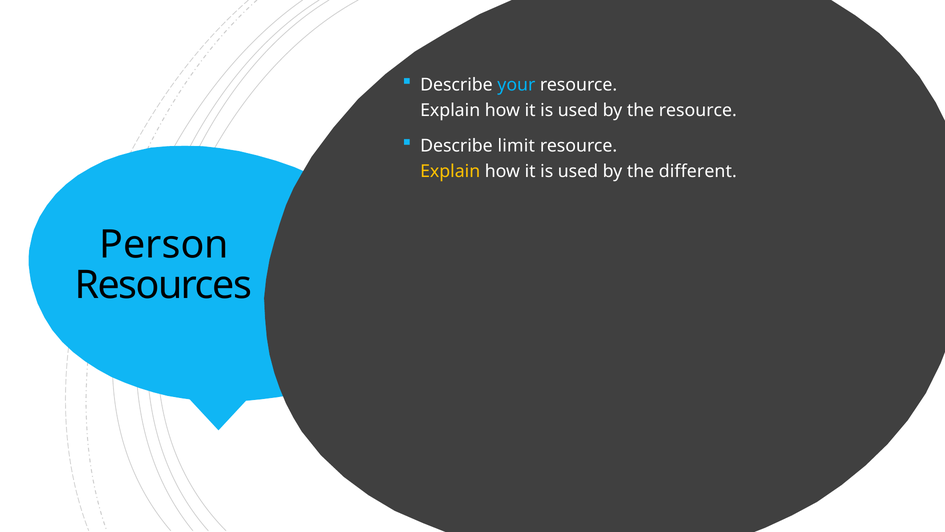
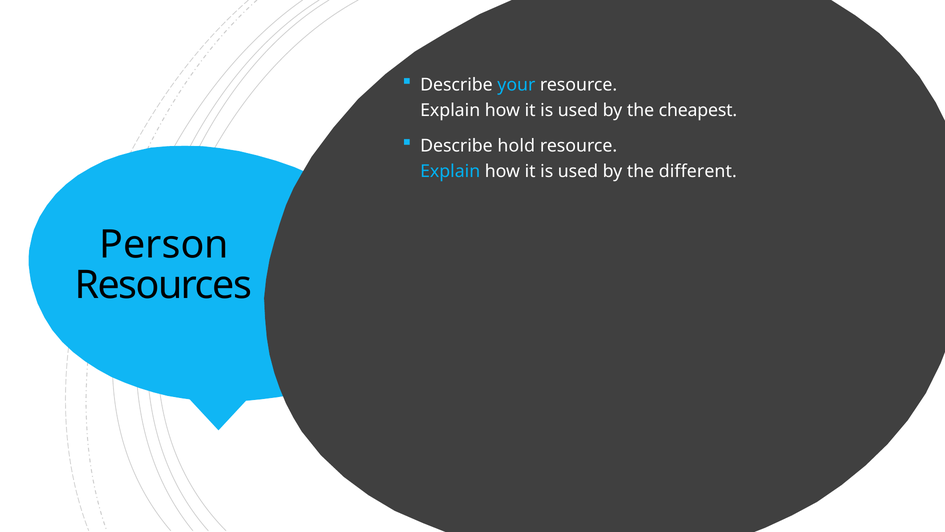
the resource: resource -> cheapest
limit: limit -> hold
Explain at (450, 171) colour: yellow -> light blue
